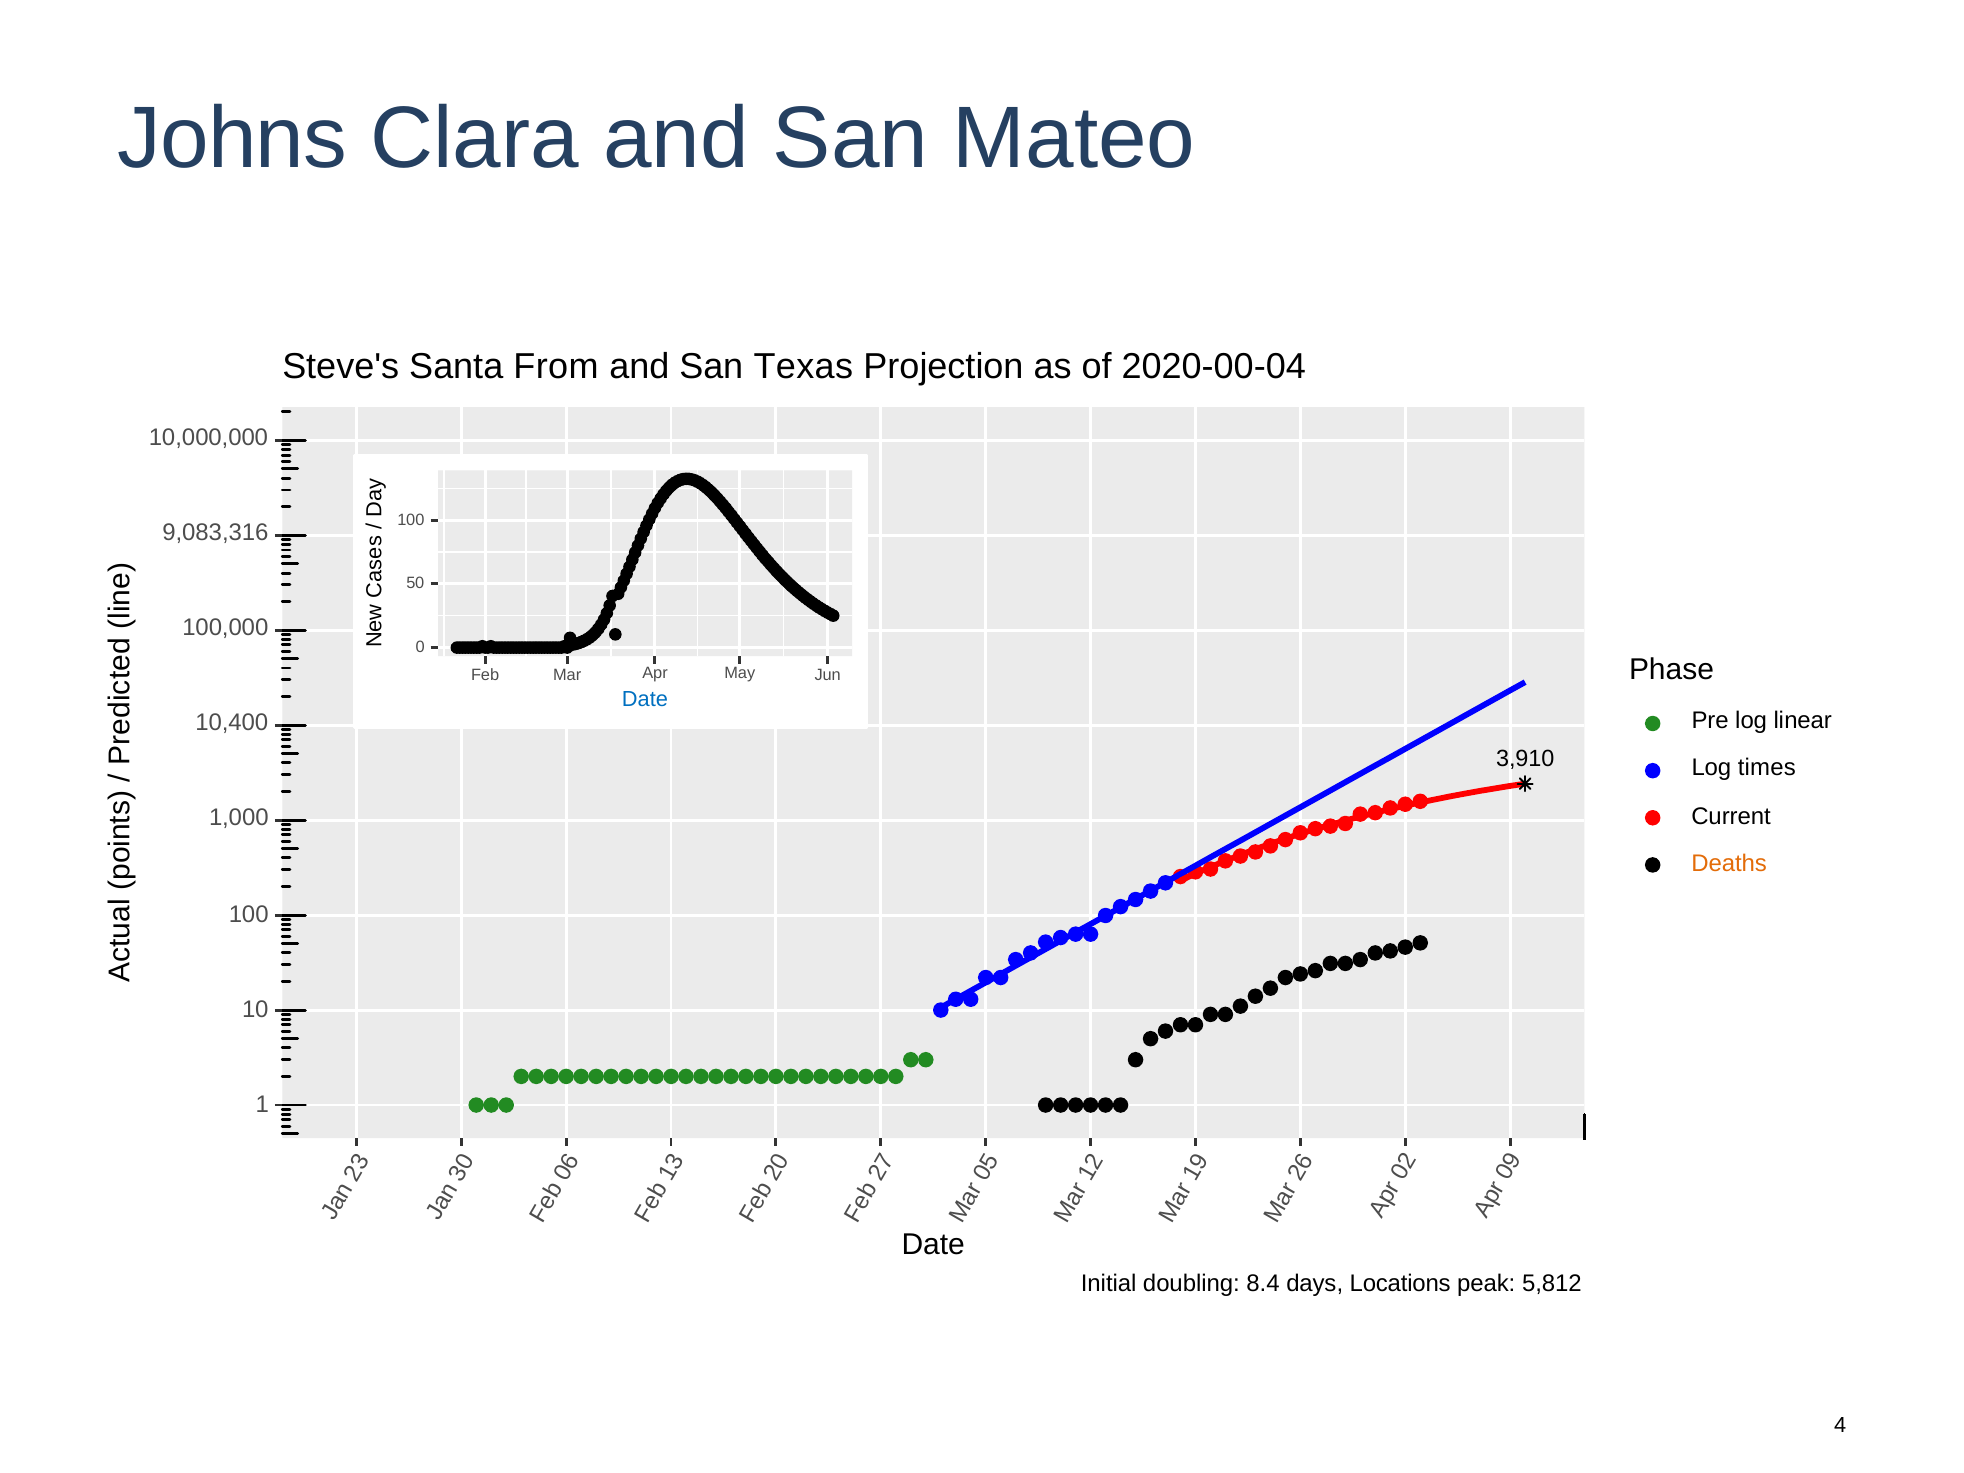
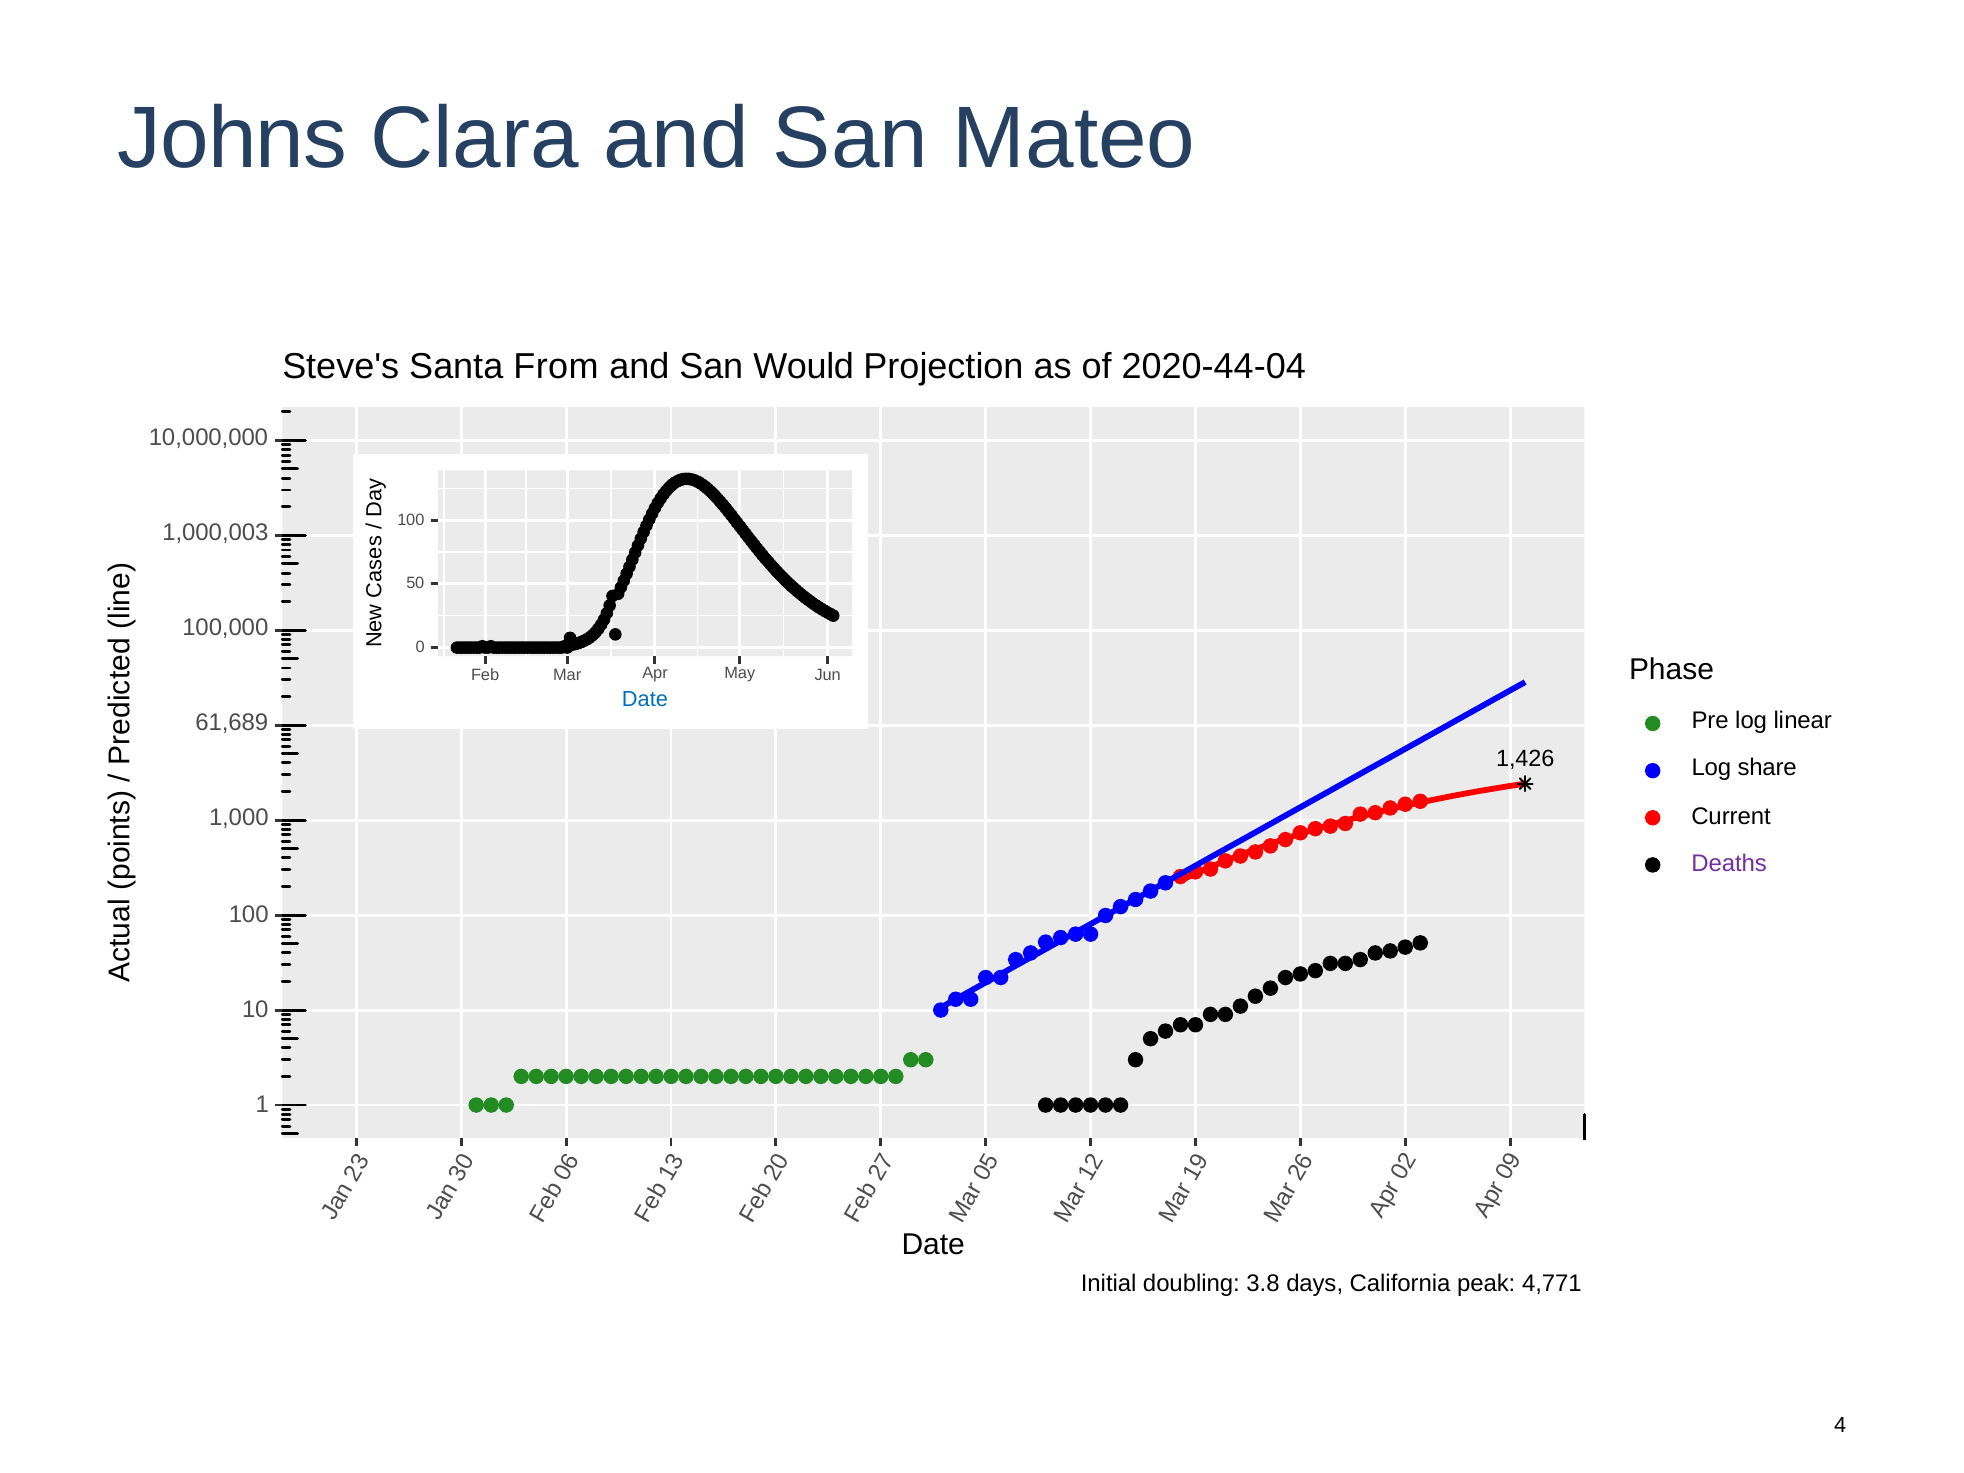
Texas: Texas -> Would
2020-00-04: 2020-00-04 -> 2020-44-04
9,083,316: 9,083,316 -> 1,000,003
10,400: 10,400 -> 61,689
3,910: 3,910 -> 1,426
times: times -> share
Deaths colour: orange -> purple
8.4: 8.4 -> 3.8
Locations: Locations -> California
5,812: 5,812 -> 4,771
